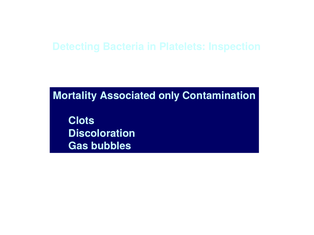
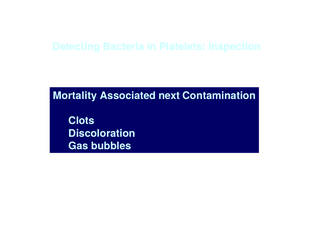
only: only -> next
